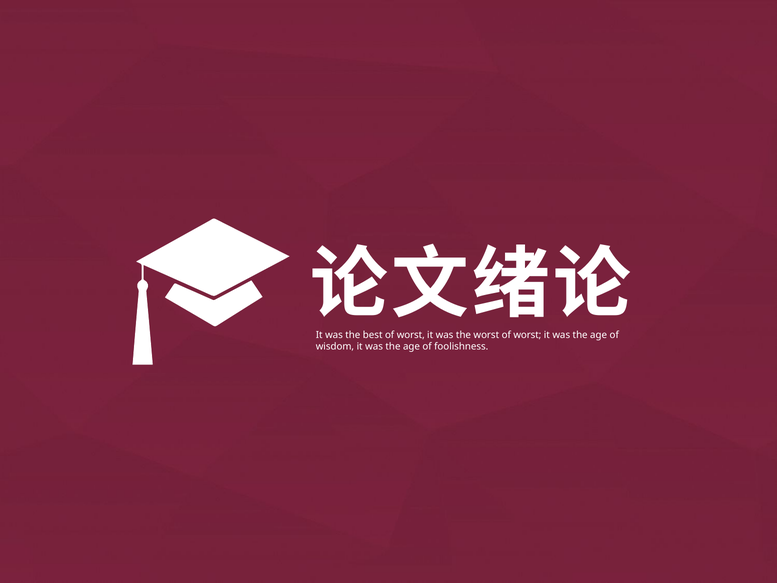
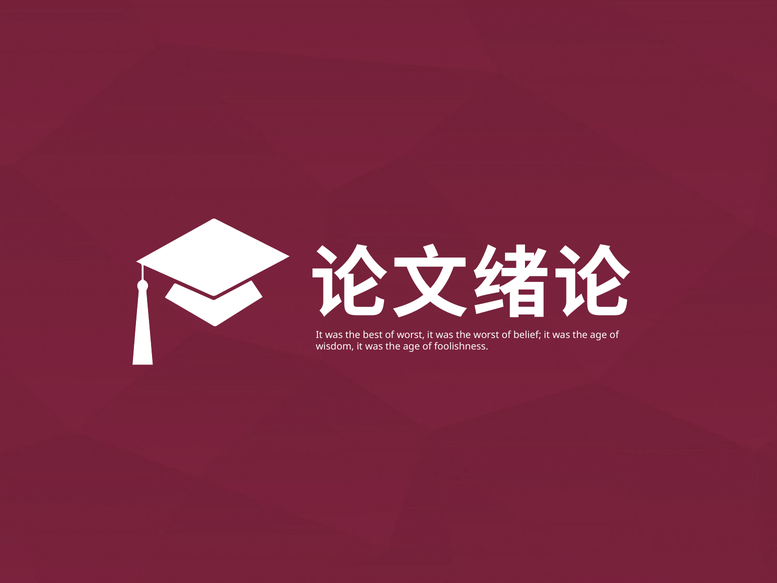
worst of worst: worst -> belief
